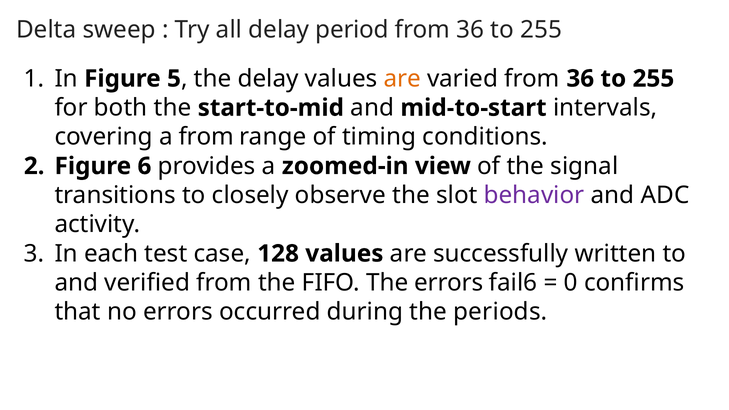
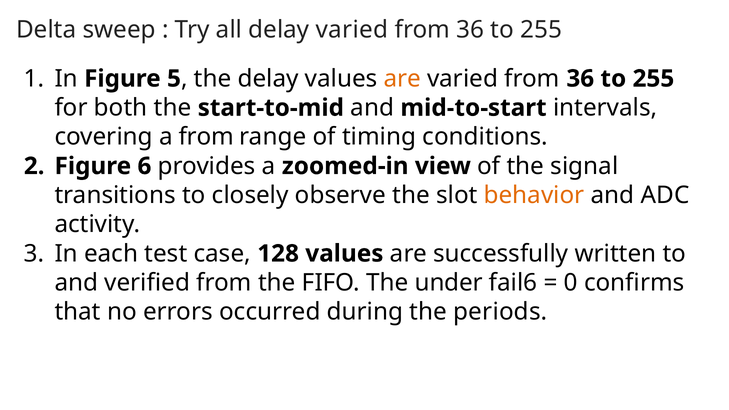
delay period: period -> varied
behavior colour: purple -> orange
The errors: errors -> under
